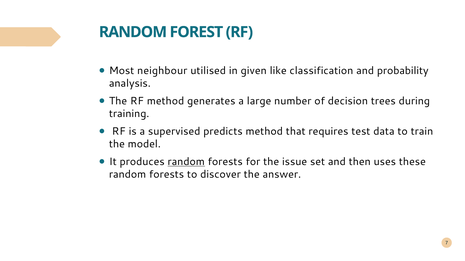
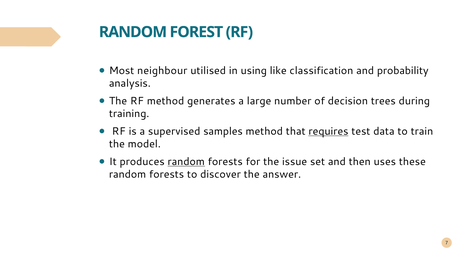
given: given -> using
predicts: predicts -> samples
requires underline: none -> present
